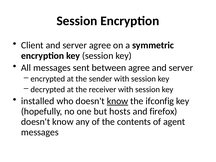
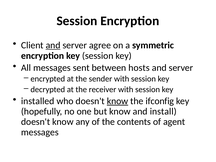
and at (53, 45) underline: none -> present
between agree: agree -> hosts
but hosts: hosts -> know
firefox: firefox -> install
